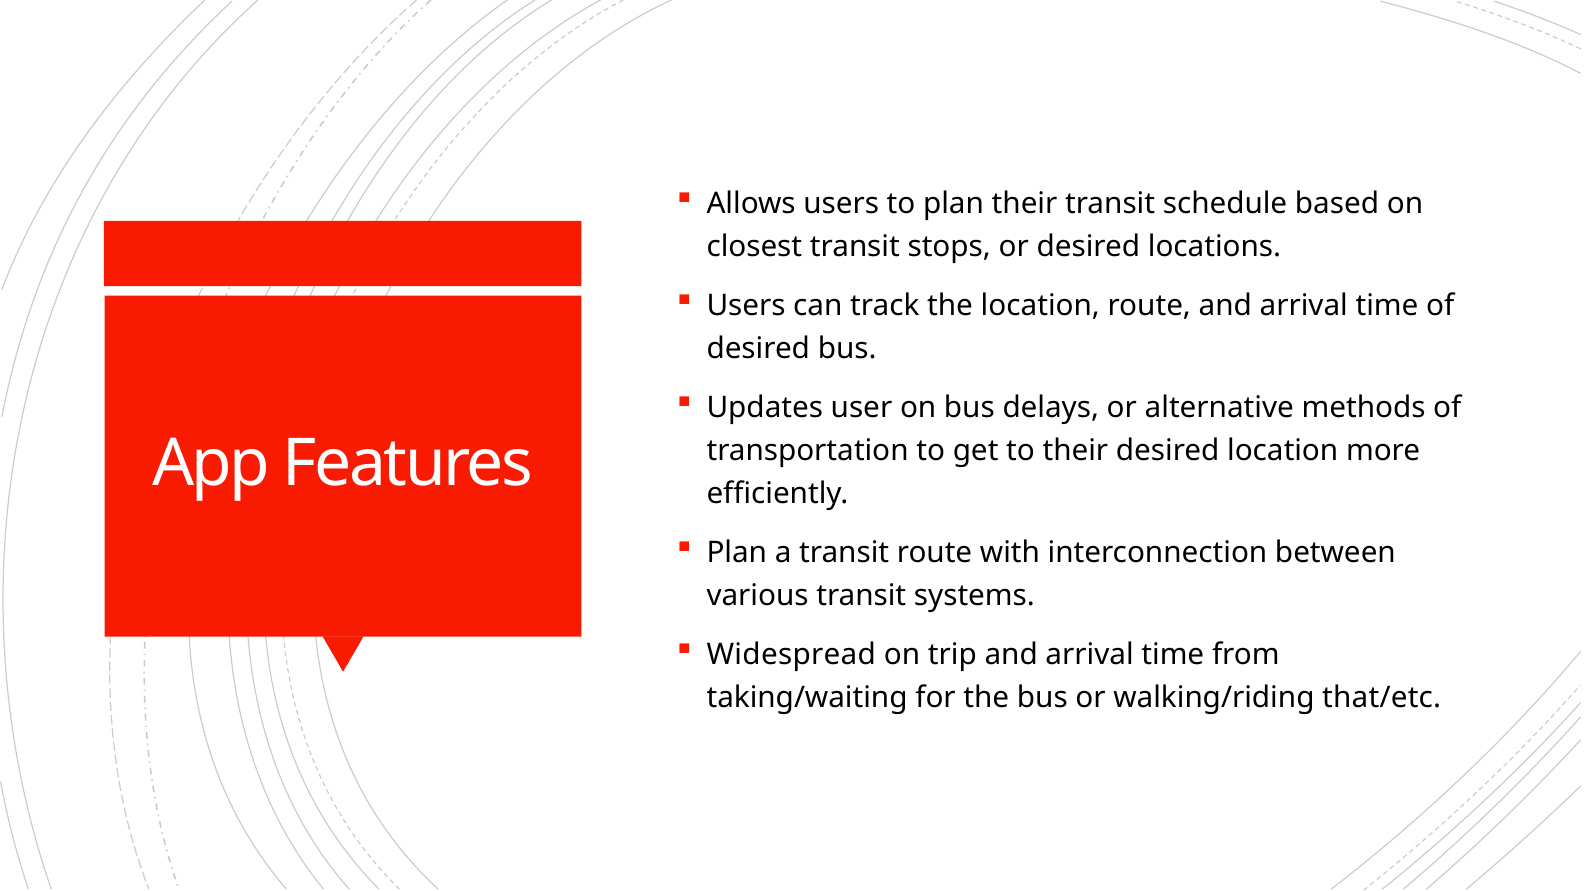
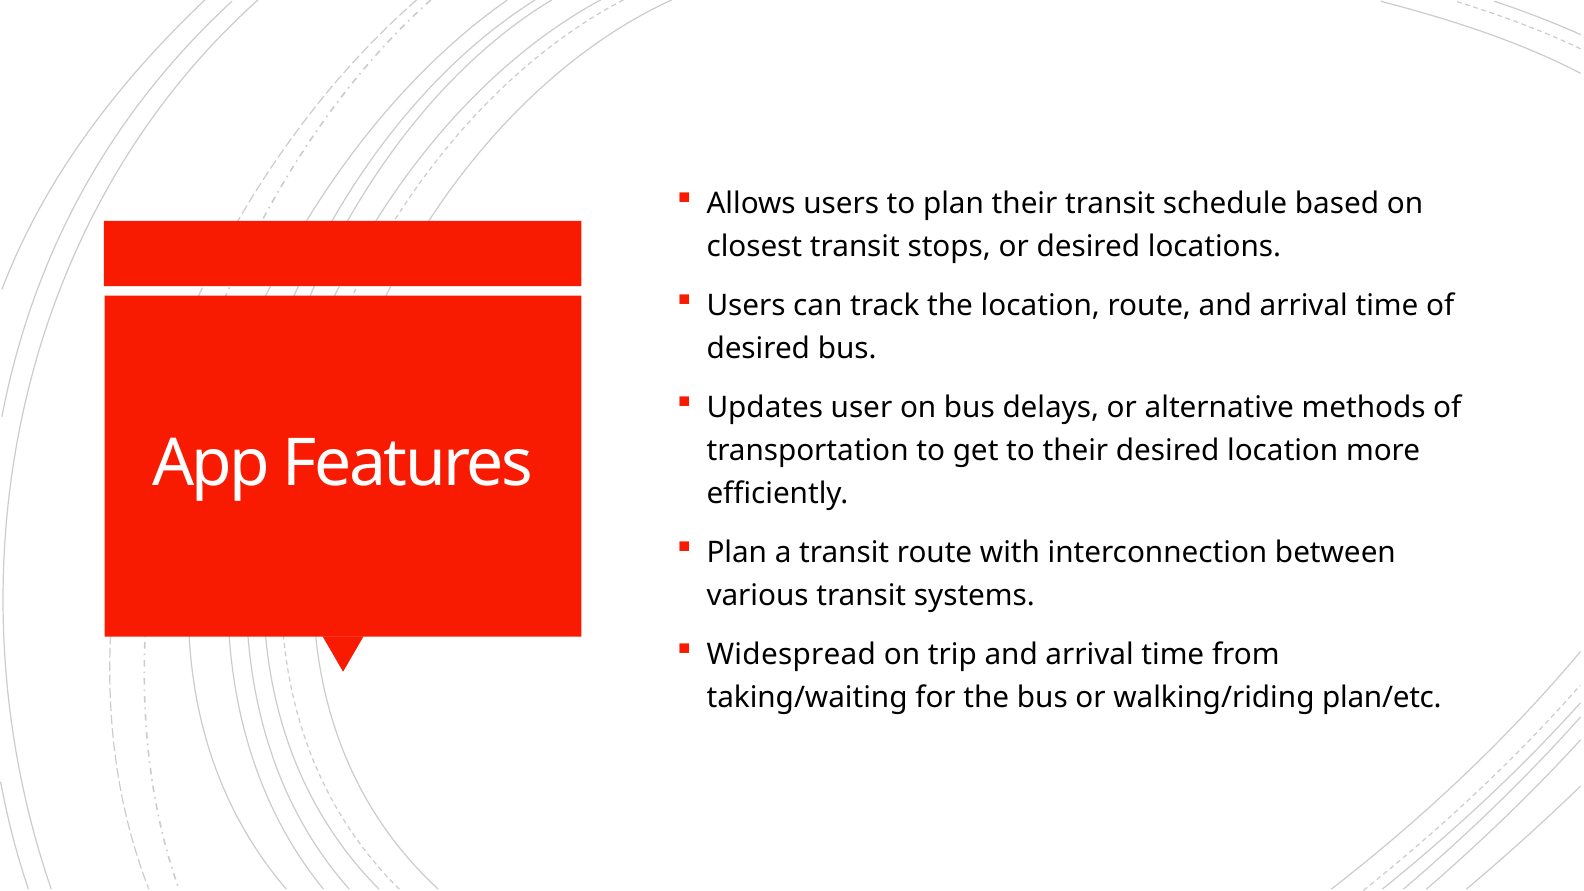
that/etc: that/etc -> plan/etc
